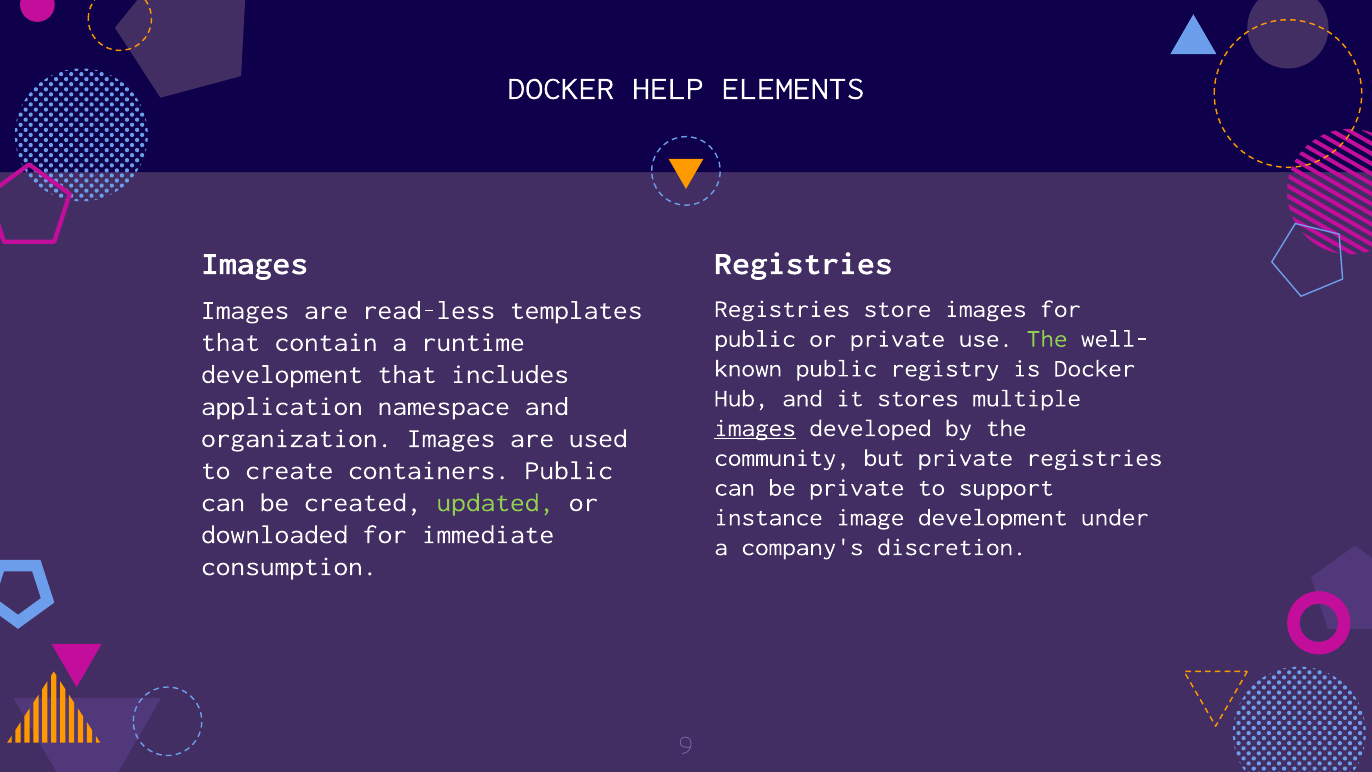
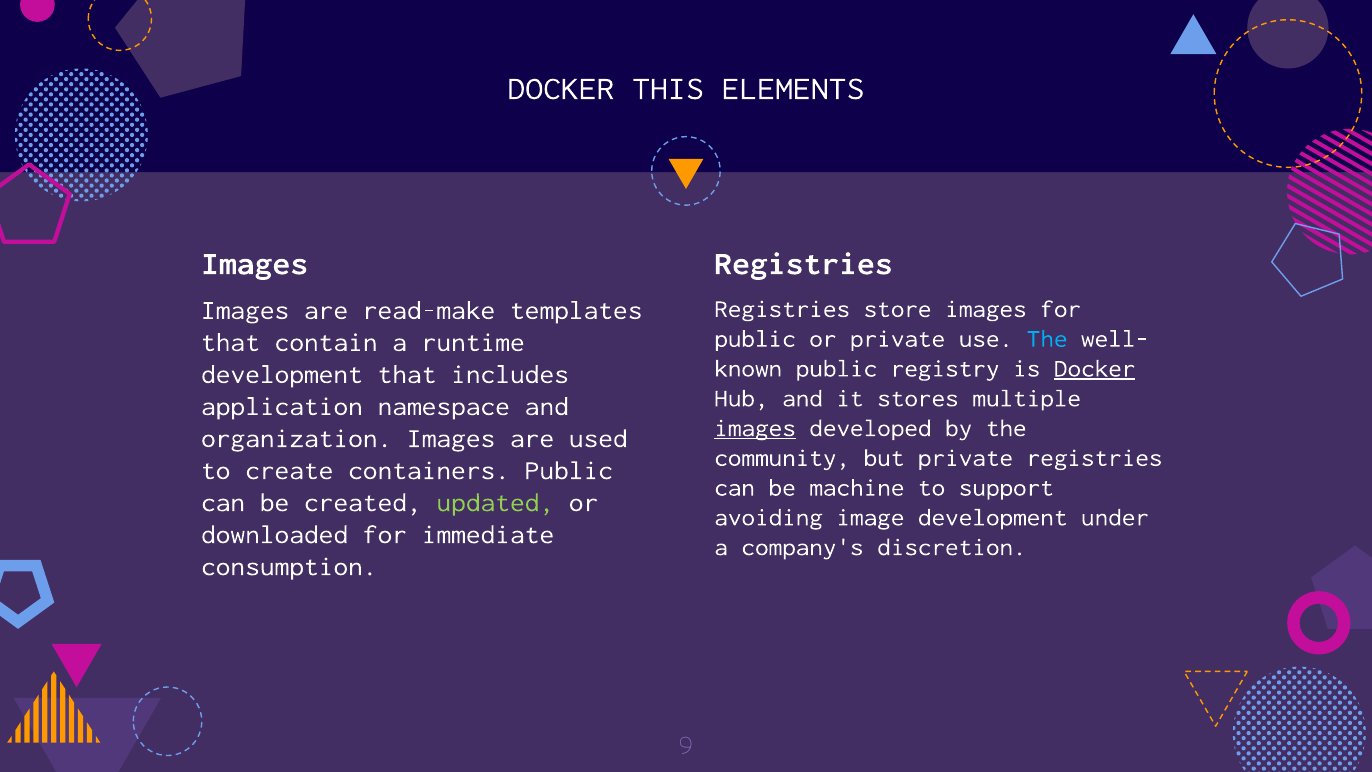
HELP: HELP -> THIS
read-less: read-less -> read-make
The at (1047, 338) colour: light green -> light blue
Docker at (1095, 368) underline: none -> present
be private: private -> machine
instance: instance -> avoiding
